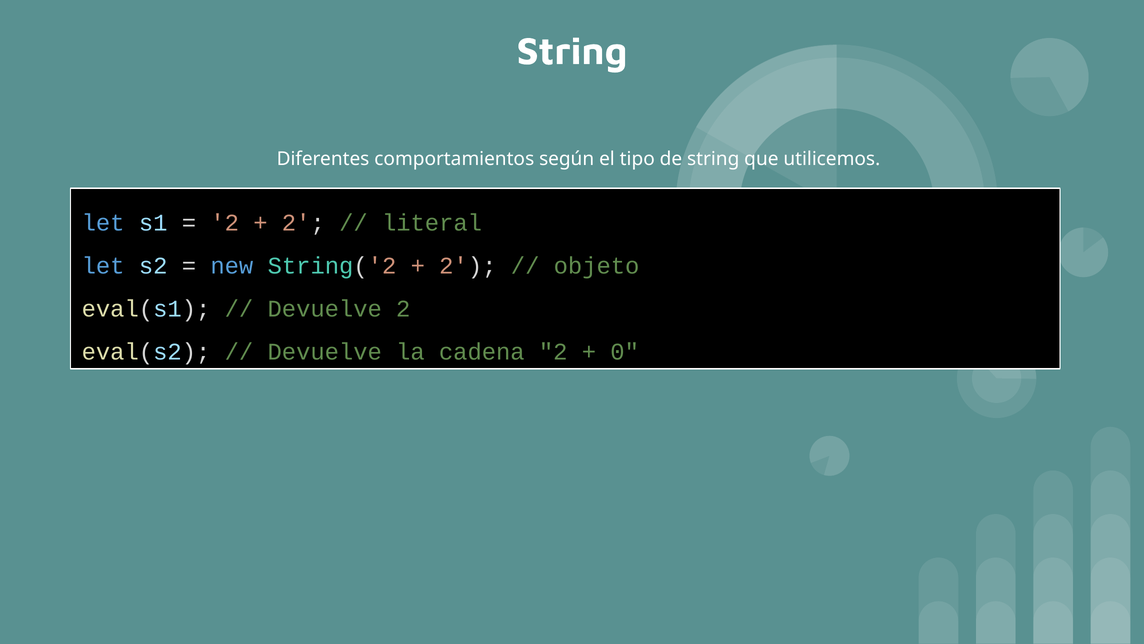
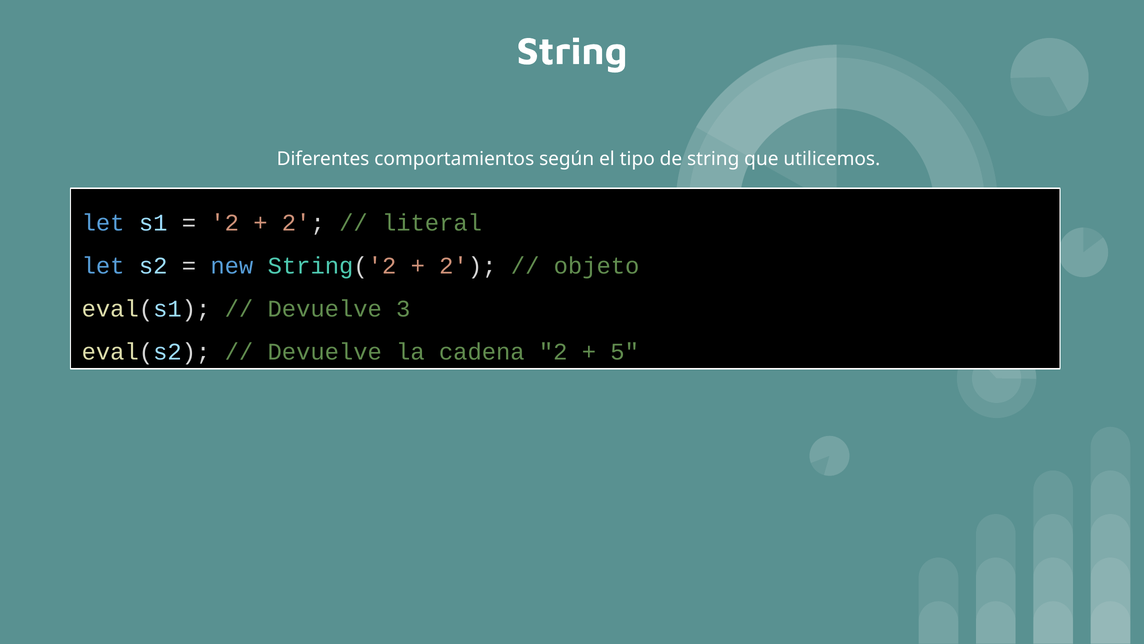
Devuelve 2: 2 -> 3
0: 0 -> 5
